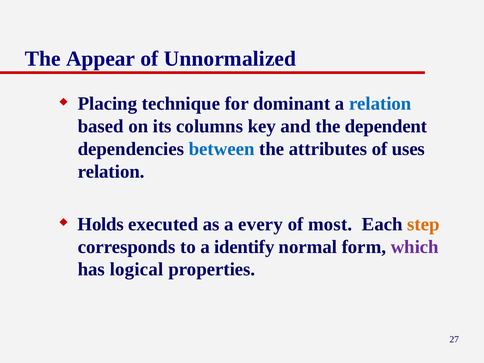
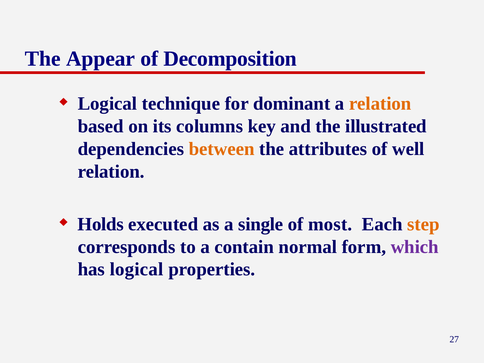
Unnormalized: Unnormalized -> Decomposition
Placing at (107, 104): Placing -> Logical
relation at (380, 104) colour: blue -> orange
dependent: dependent -> illustrated
between colour: blue -> orange
uses: uses -> well
every: every -> single
identify: identify -> contain
